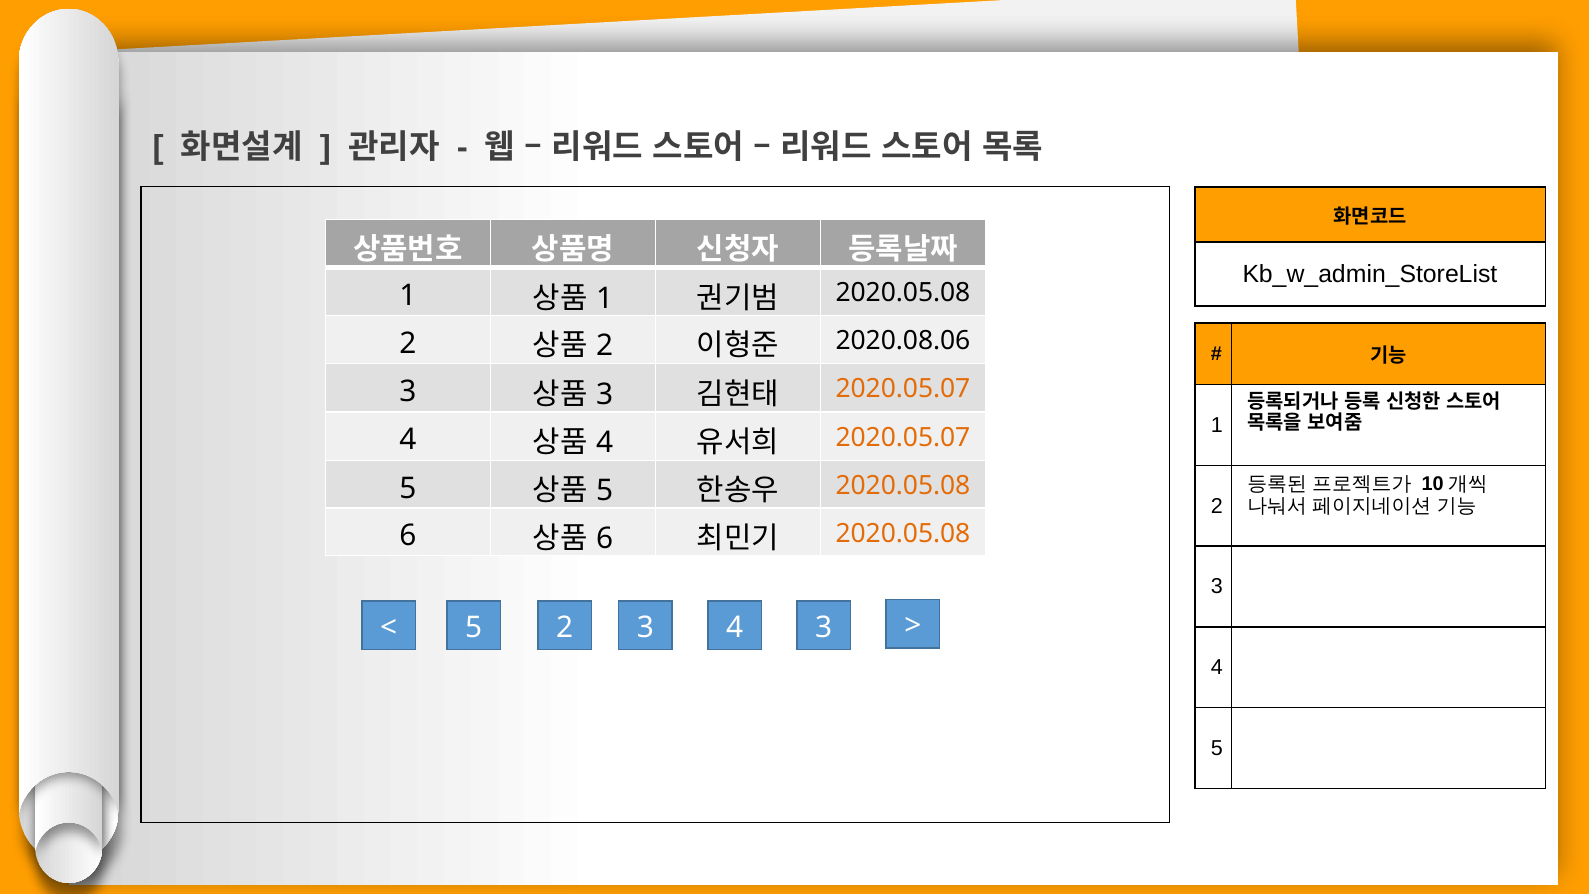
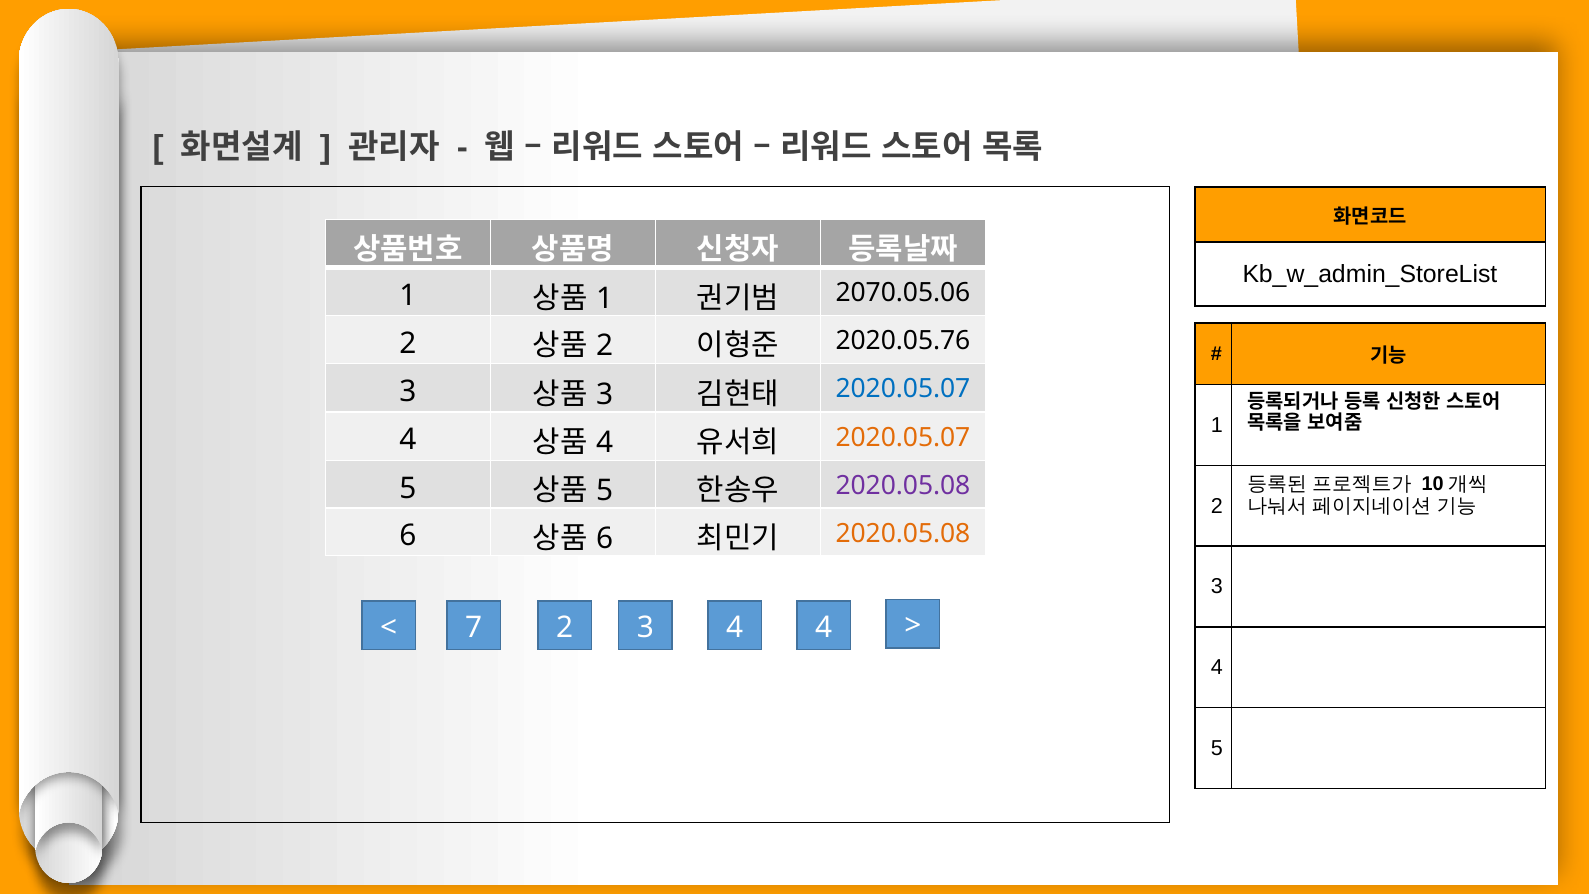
2020.05.08 at (903, 293): 2020.05.08 -> 2070.05.06
2020.08.06: 2020.08.06 -> 2020.05.76
2020.05.07 at (903, 389) colour: orange -> blue
2020.05.08 at (903, 486) colour: orange -> purple
5 at (474, 627): 5 -> 7
4 3: 3 -> 4
